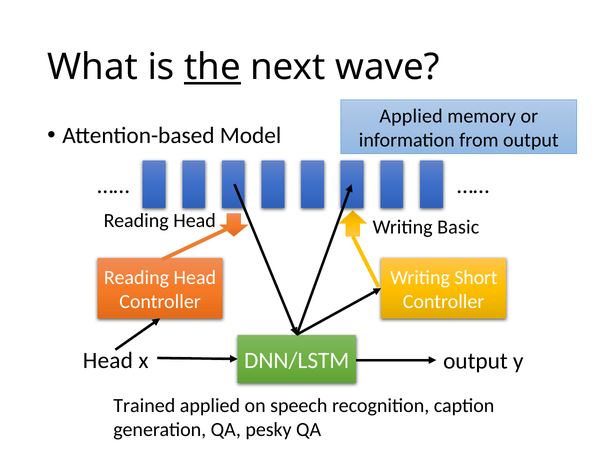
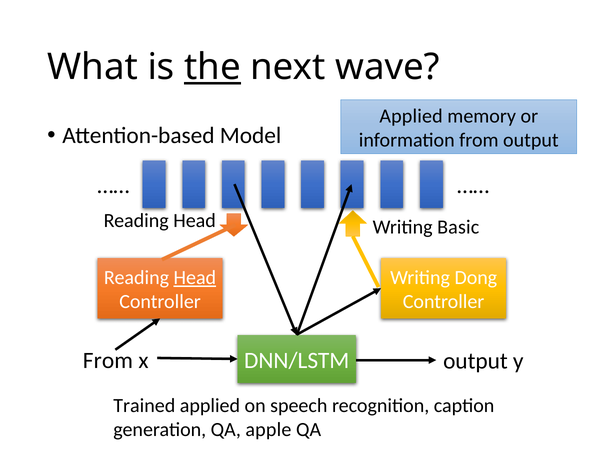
Head at (195, 277) underline: none -> present
Short: Short -> Dong
Head at (108, 360): Head -> From
pesky: pesky -> apple
